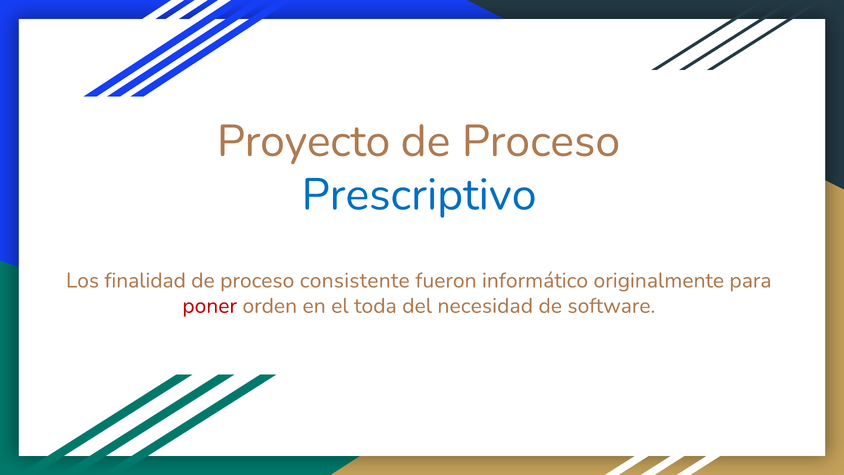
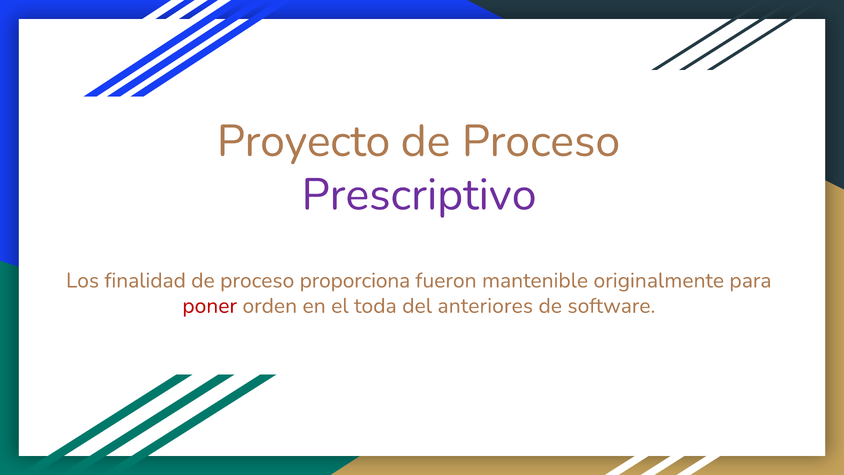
Prescriptivo colour: blue -> purple
consistente: consistente -> proporciona
informático: informático -> mantenible
necesidad: necesidad -> anteriores
